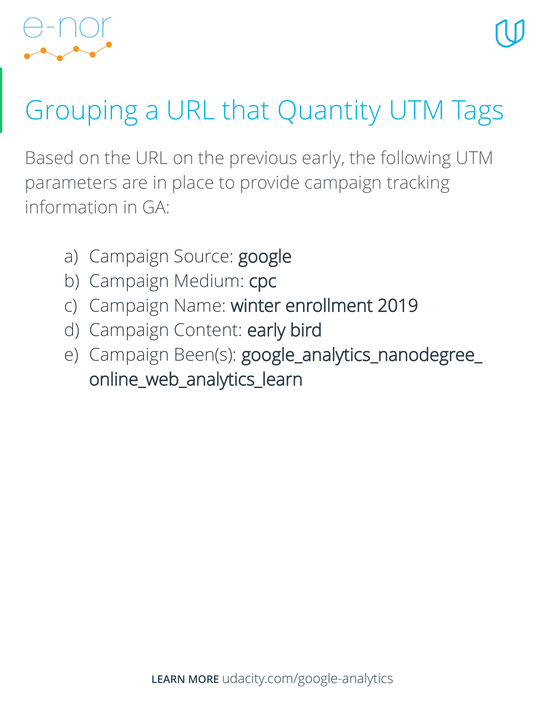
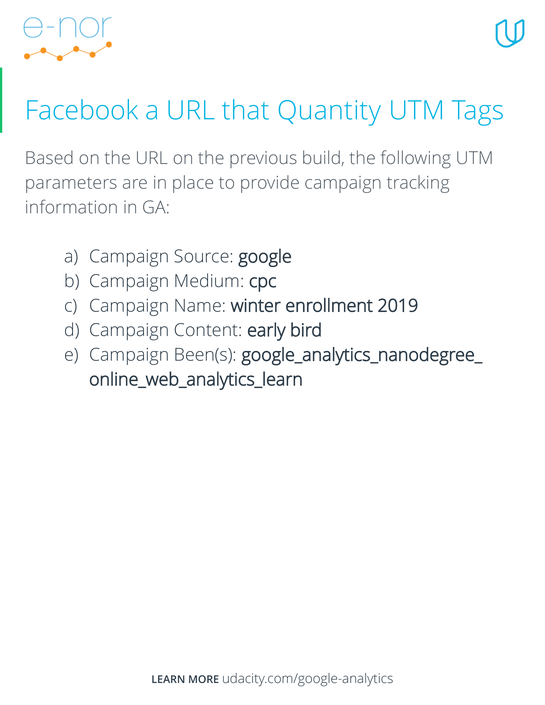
Grouping: Grouping -> Facebook
previous early: early -> build
